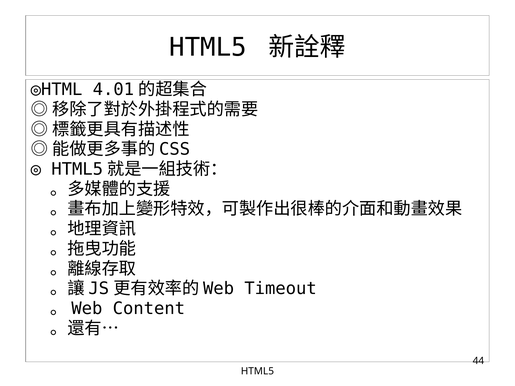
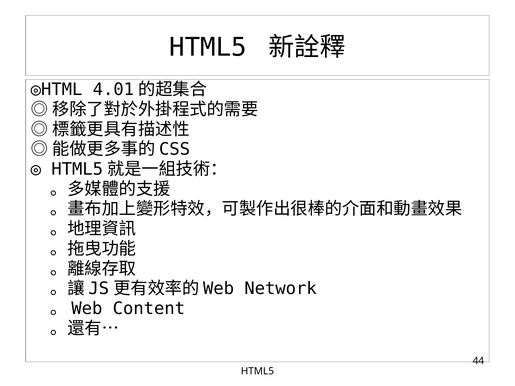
Timeout: Timeout -> Network
